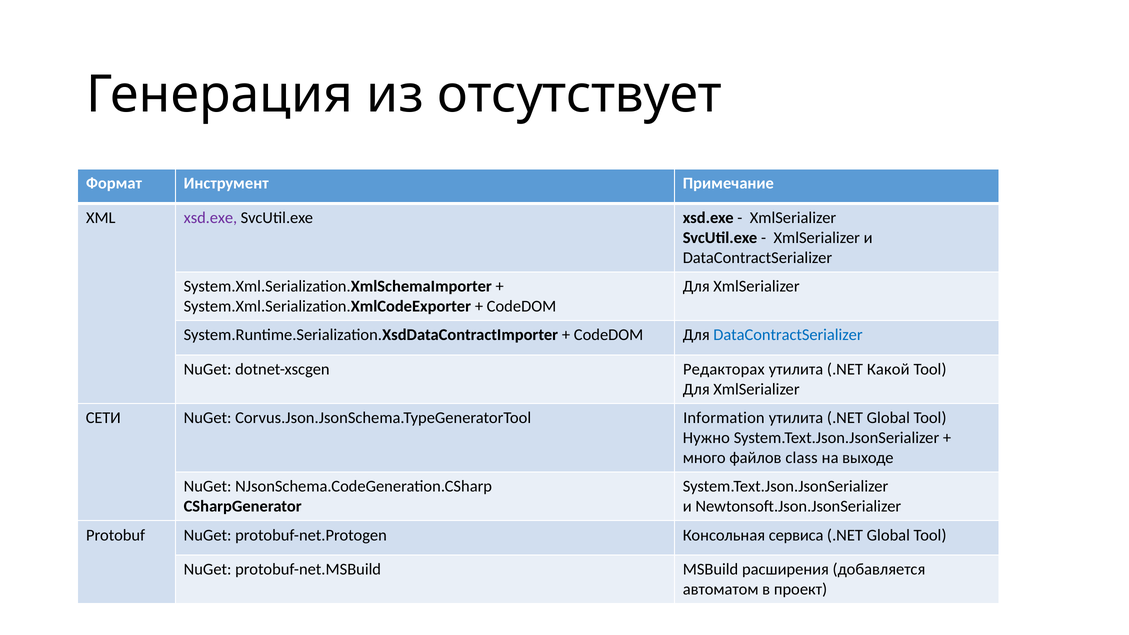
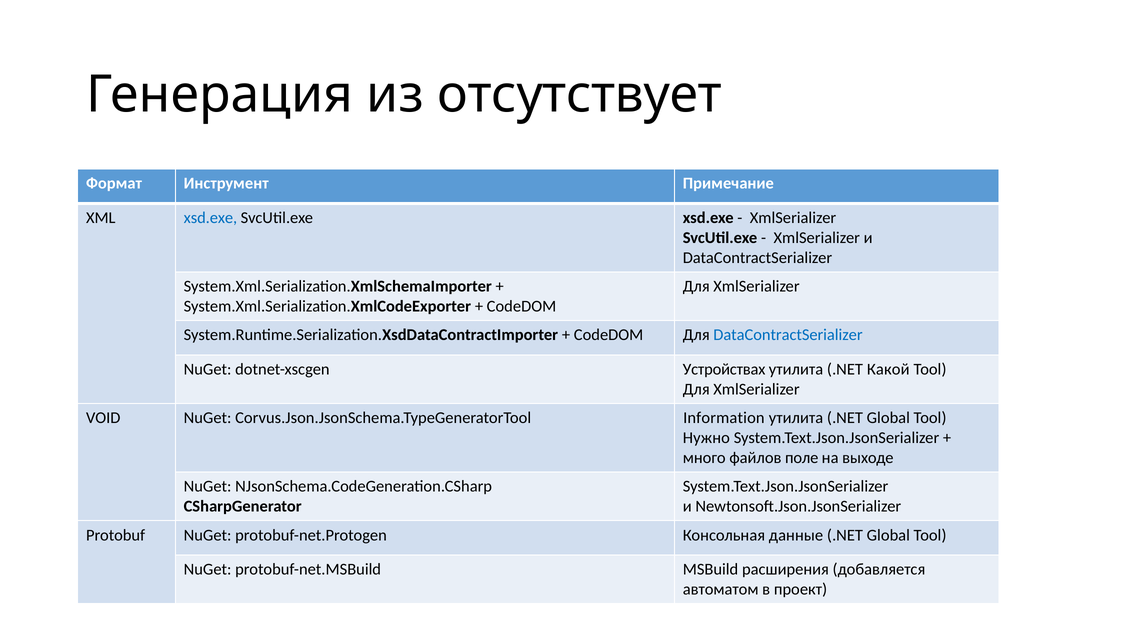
xsd.exe at (210, 218) colour: purple -> blue
Редакторах: Редакторах -> Устройствах
СЕТИ: СЕТИ -> VOID
class: class -> поле
сервиса: сервиса -> данные
